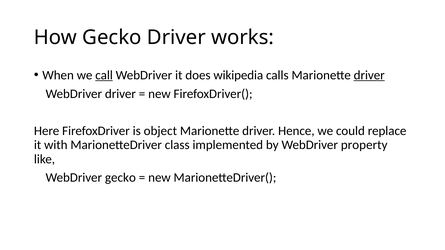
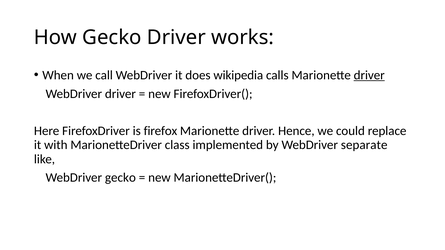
call underline: present -> none
object: object -> firefox
property: property -> separate
